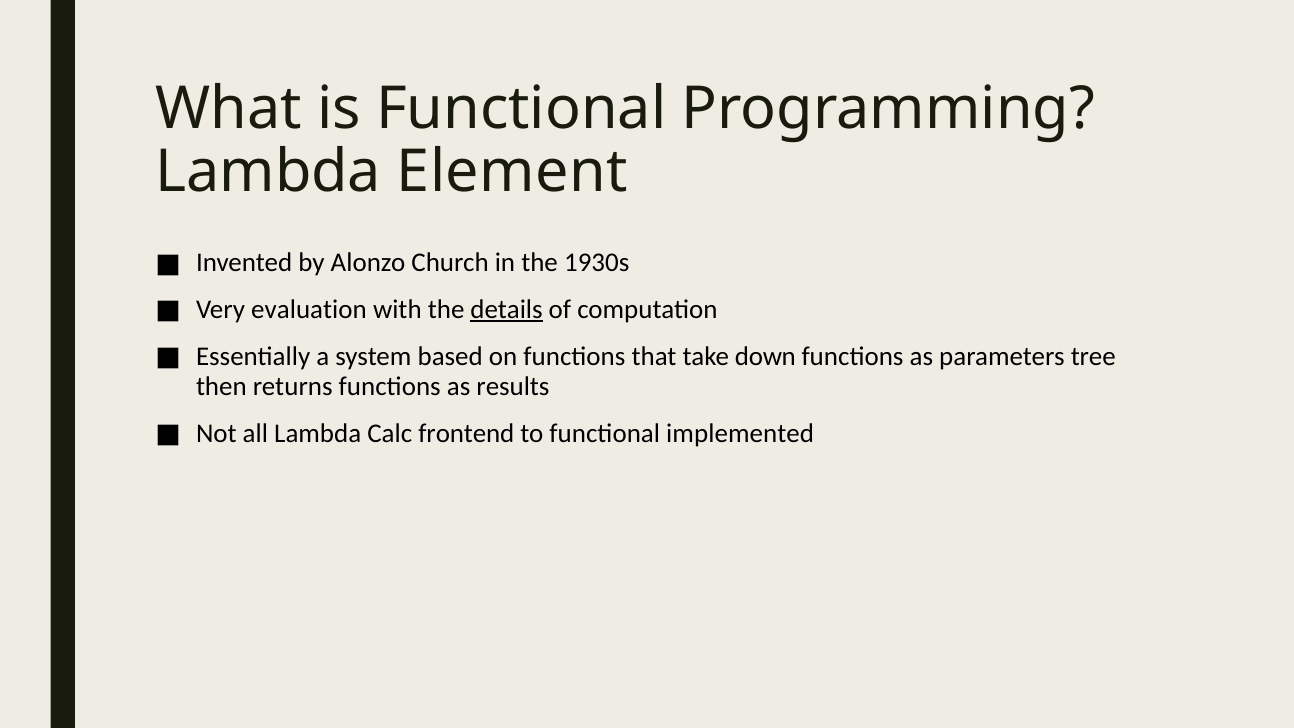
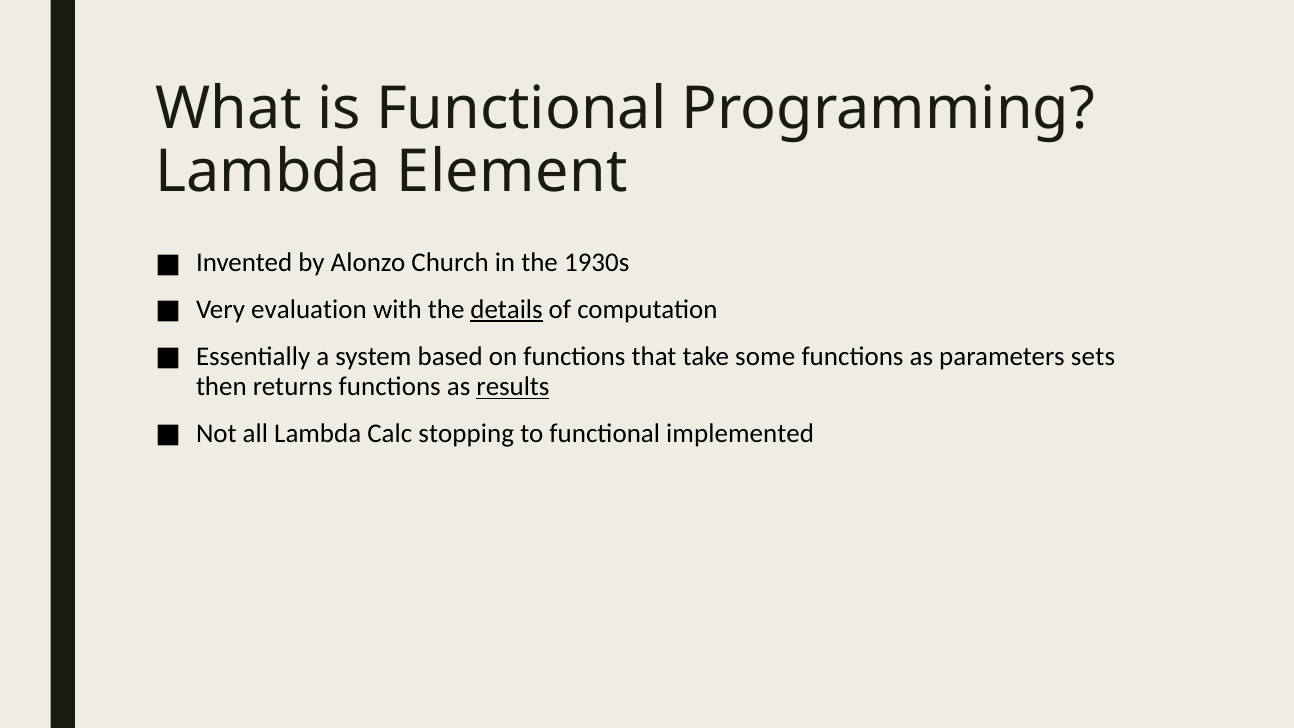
down: down -> some
tree: tree -> sets
results underline: none -> present
frontend: frontend -> stopping
